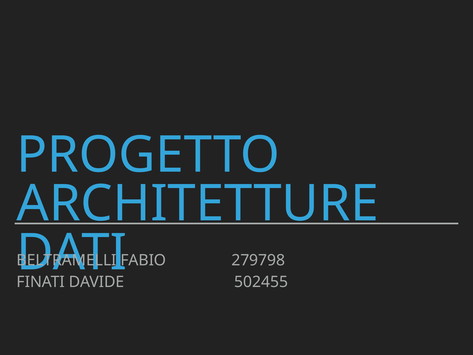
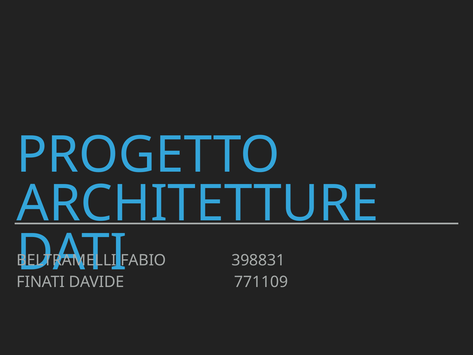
279798: 279798 -> 398831
502455: 502455 -> 771109
